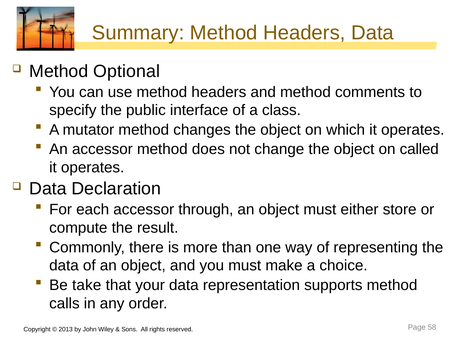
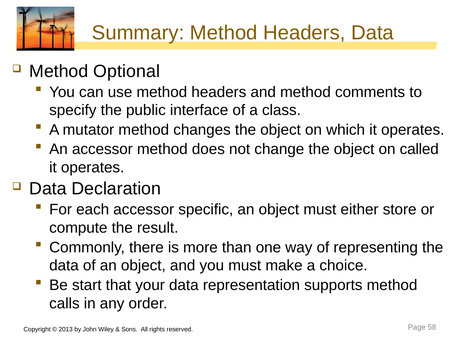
through: through -> specific
take: take -> start
